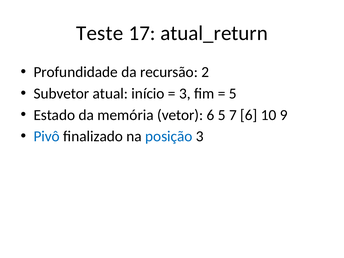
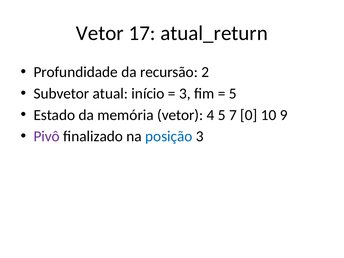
Teste at (100, 33): Teste -> Vetor
vetor 6: 6 -> 4
7 6: 6 -> 0
Pivô colour: blue -> purple
